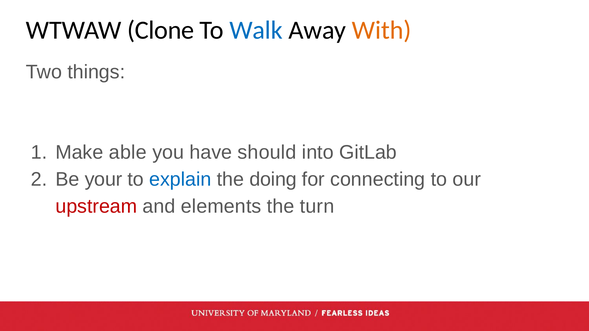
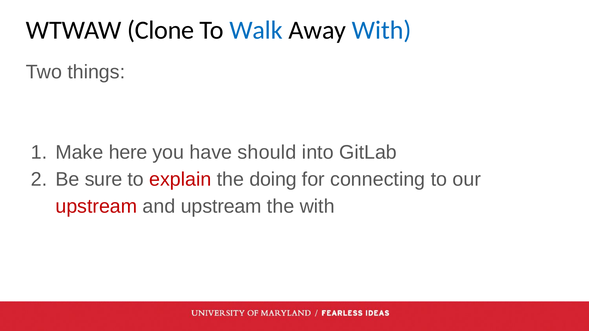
With at (382, 30) colour: orange -> blue
able: able -> here
your: your -> sure
explain colour: blue -> red
and elements: elements -> upstream
the turn: turn -> with
